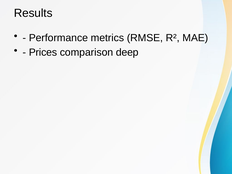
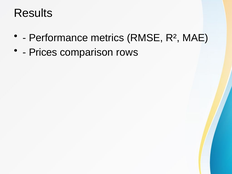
deep: deep -> rows
